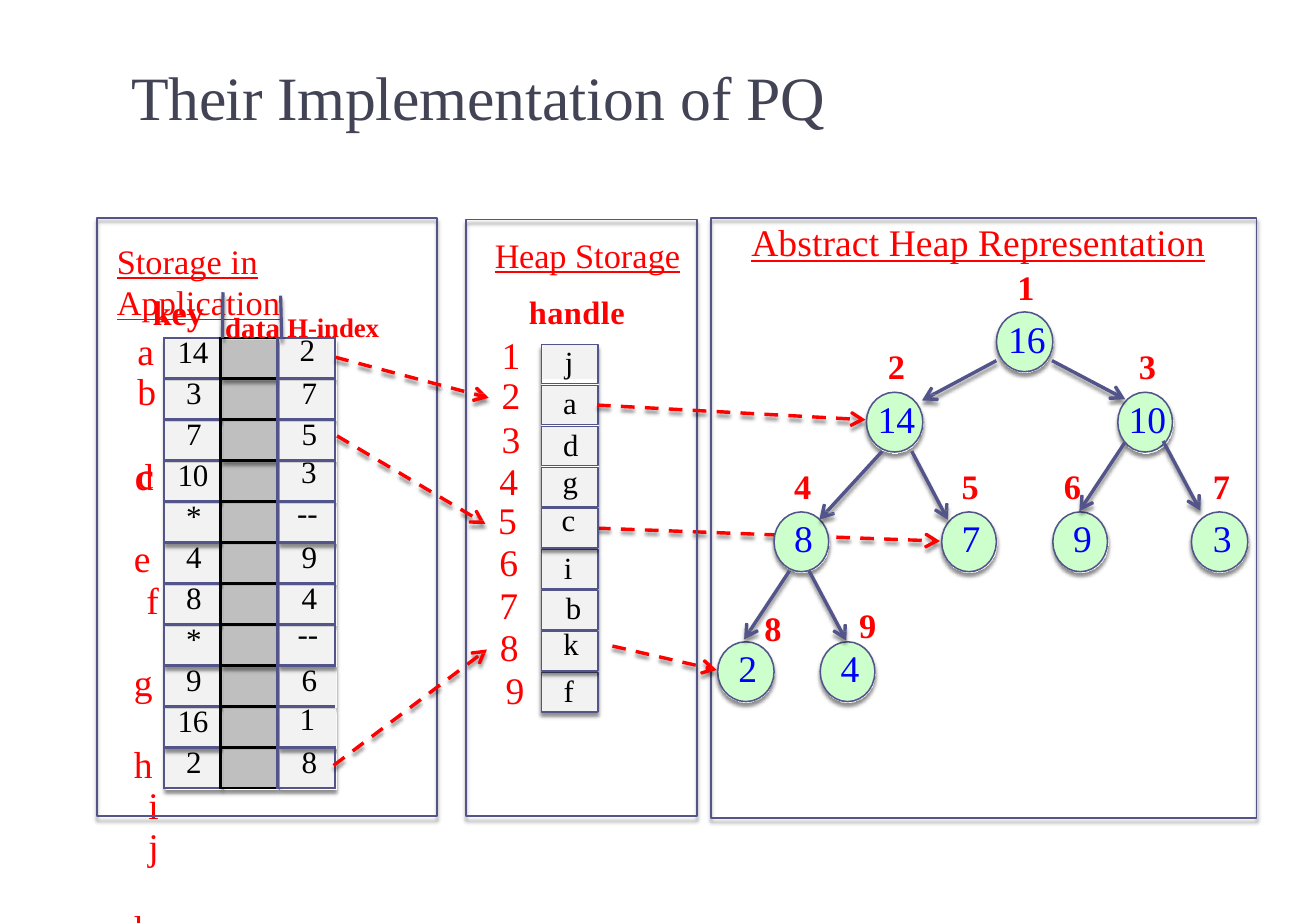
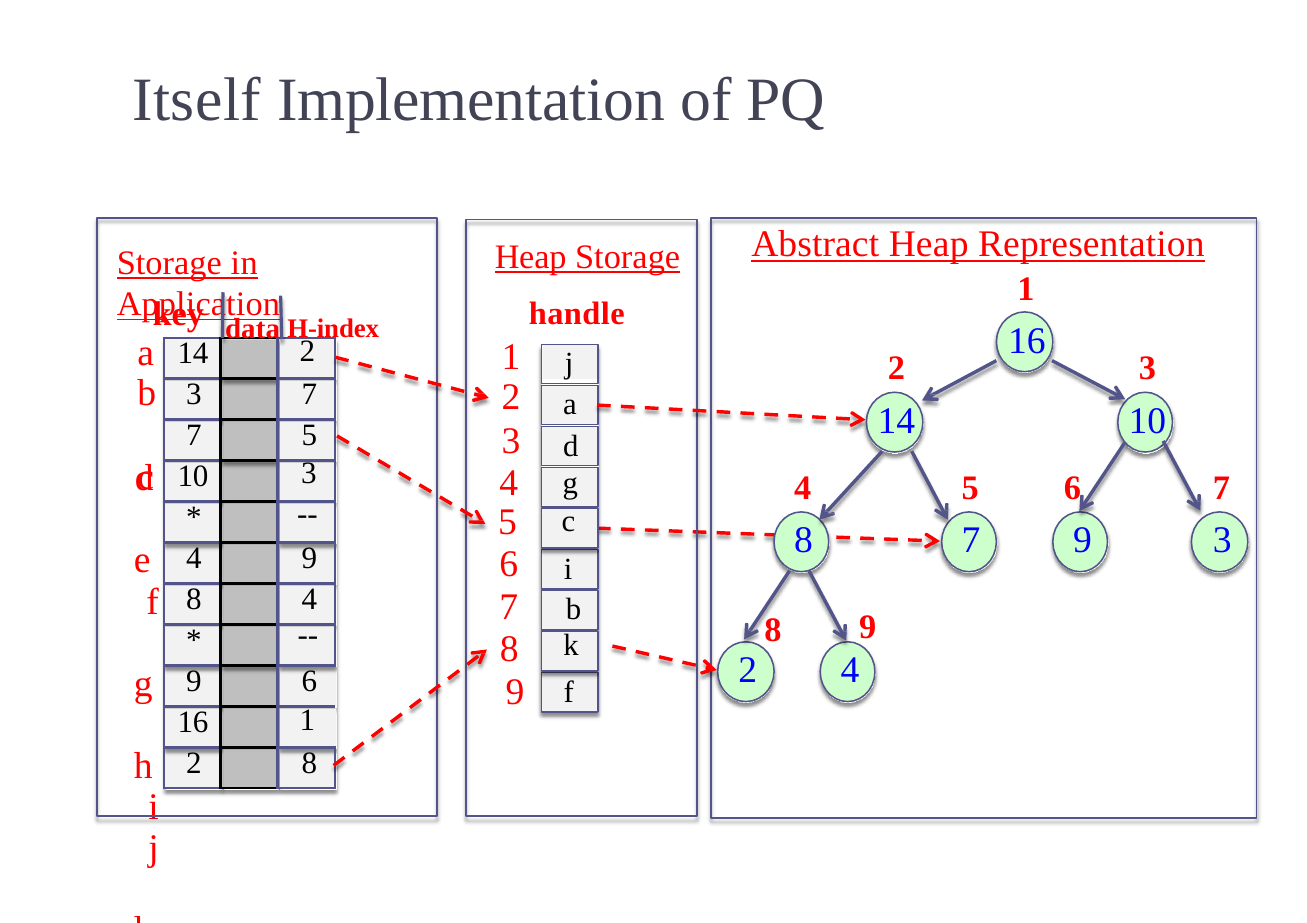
Their: Their -> Itself
